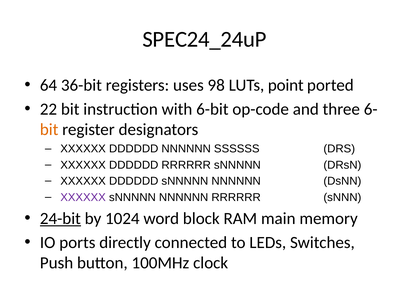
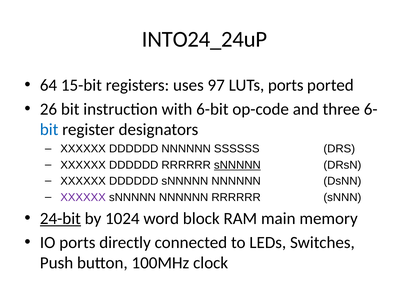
SPEC24_24uP: SPEC24_24uP -> INTO24_24uP
36-bit: 36-bit -> 15-bit
98: 98 -> 97
LUTs point: point -> ports
22: 22 -> 26
bit at (49, 130) colour: orange -> blue
sNNNNN at (237, 165) underline: none -> present
